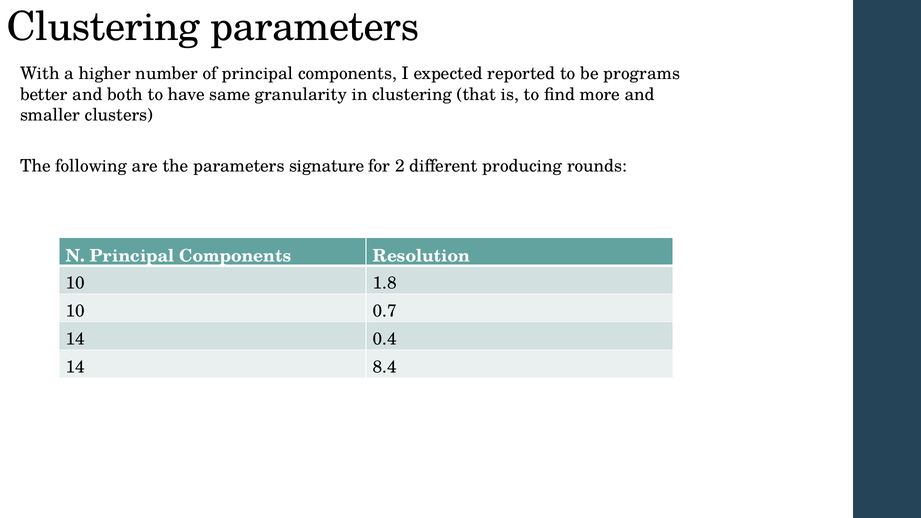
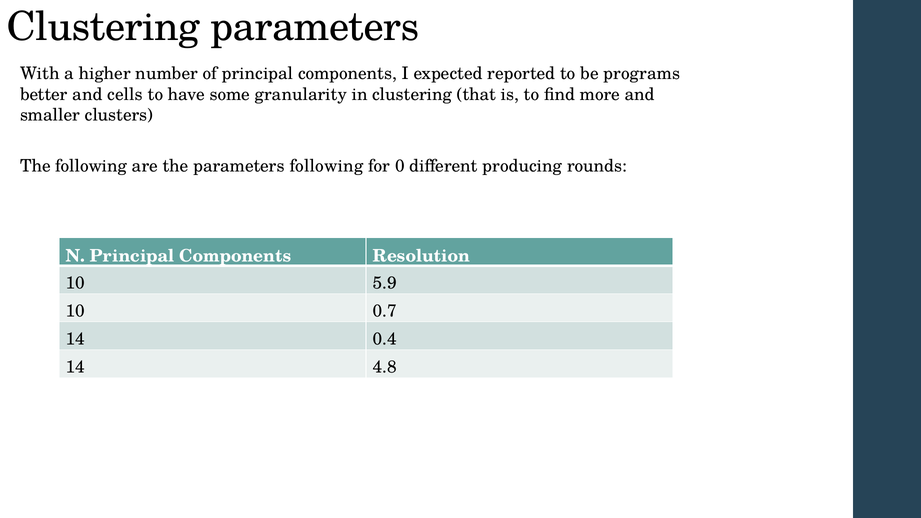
both: both -> cells
same: same -> some
parameters signature: signature -> following
2: 2 -> 0
1.8: 1.8 -> 5.9
8.4: 8.4 -> 4.8
